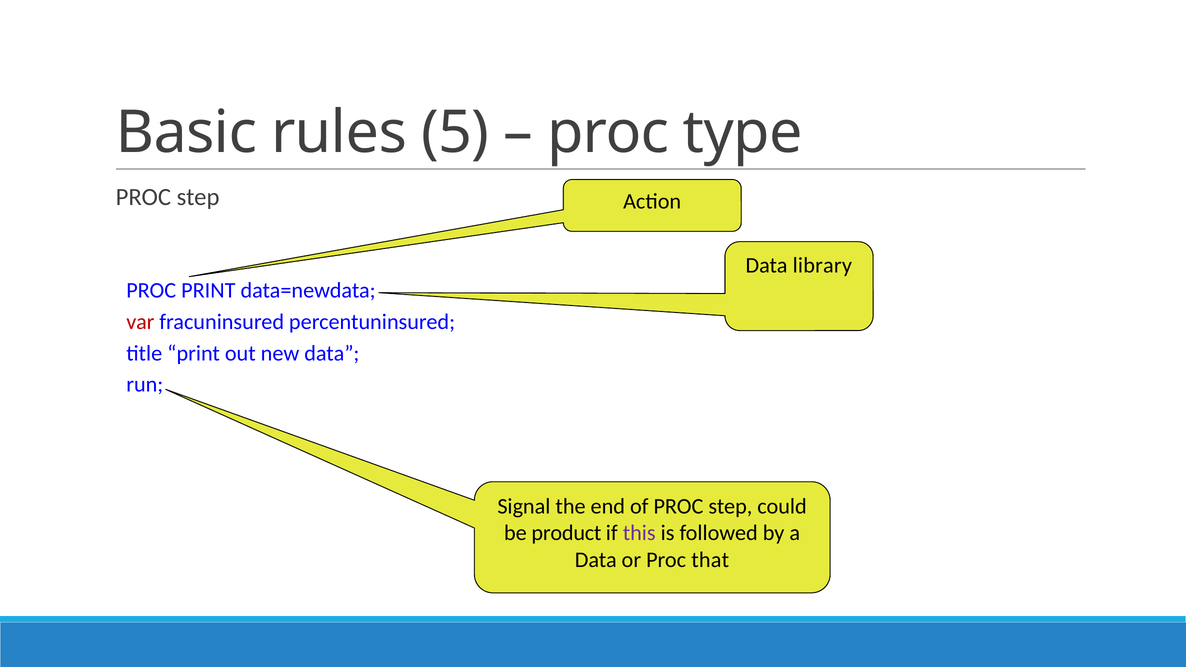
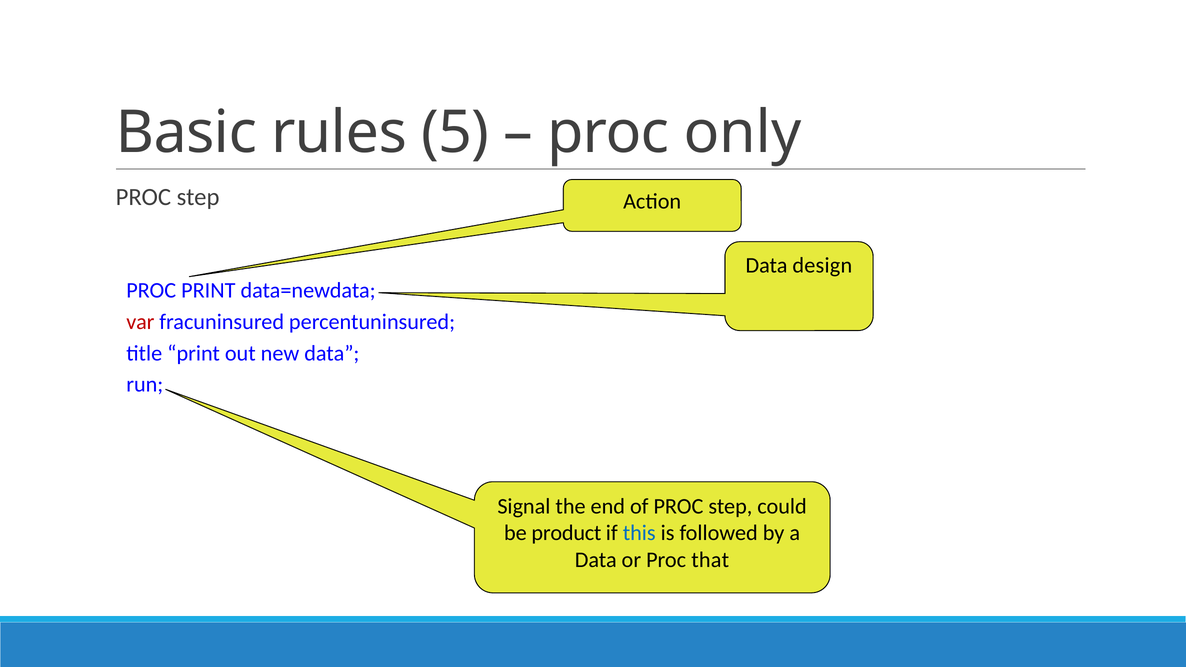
type: type -> only
library: library -> design
this colour: purple -> blue
